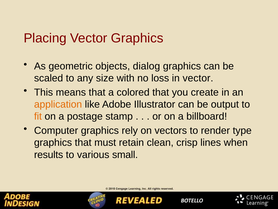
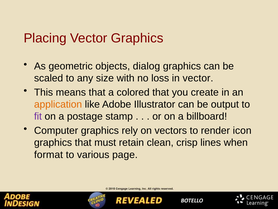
fit colour: orange -> purple
type: type -> icon
results: results -> format
small: small -> page
